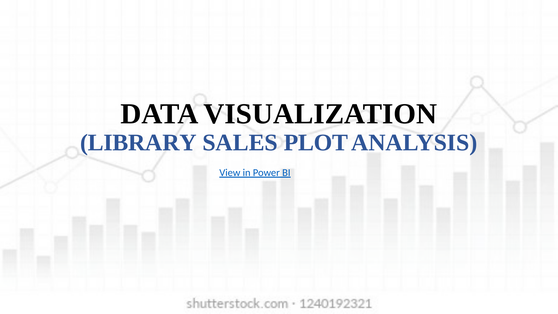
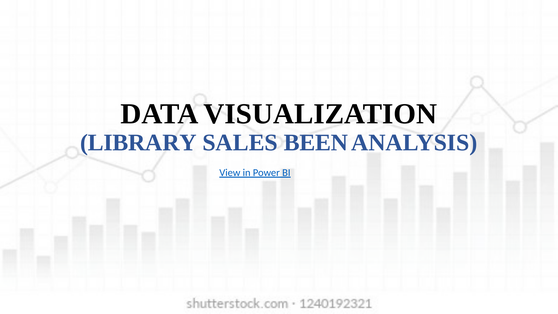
PLOT: PLOT -> BEEN
